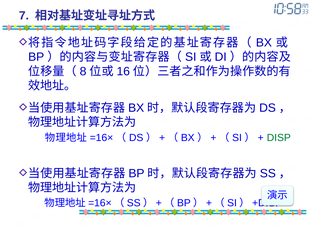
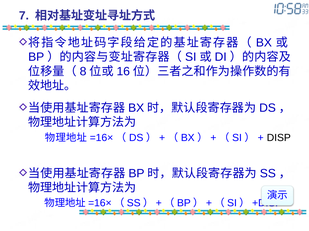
DISP colour: green -> black
